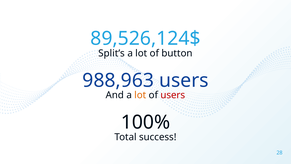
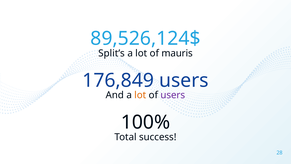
button: button -> mauris
988,963: 988,963 -> 176,849
users at (173, 95) colour: red -> purple
